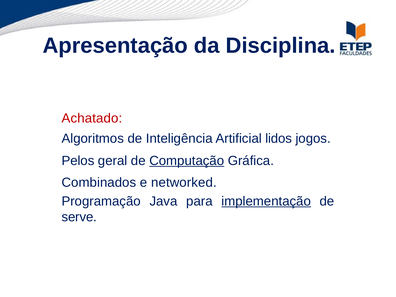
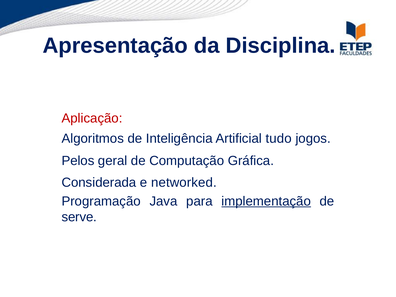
Achatado: Achatado -> Aplicação
lidos: lidos -> tudo
Computação underline: present -> none
Combinados: Combinados -> Considerada
